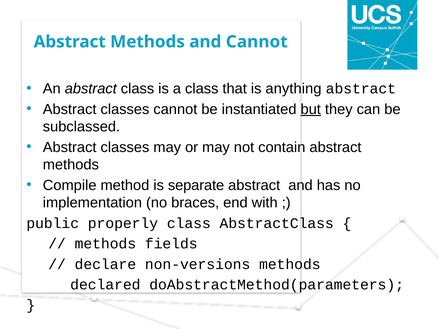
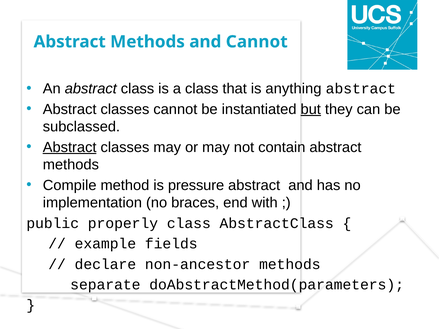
Abstract at (70, 147) underline: none -> present
separate: separate -> pressure
methods at (105, 244): methods -> example
non-versions: non-versions -> non-ancestor
declared: declared -> separate
